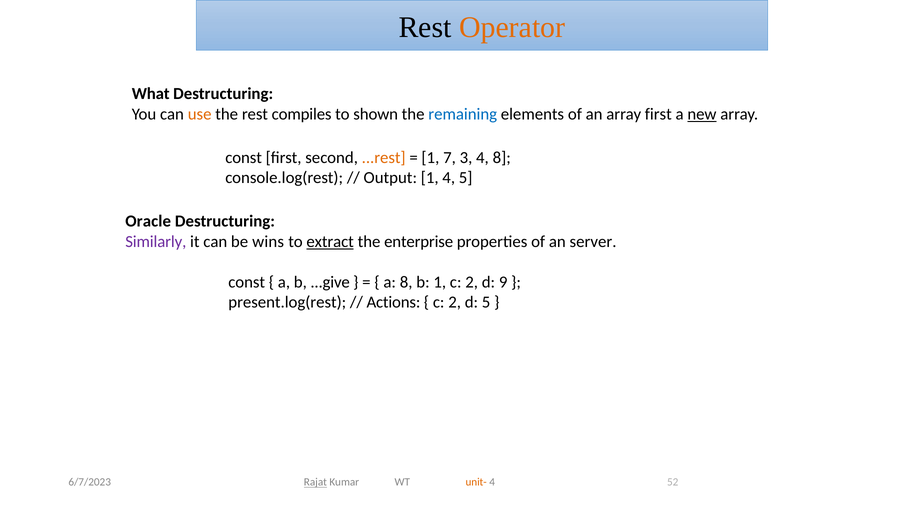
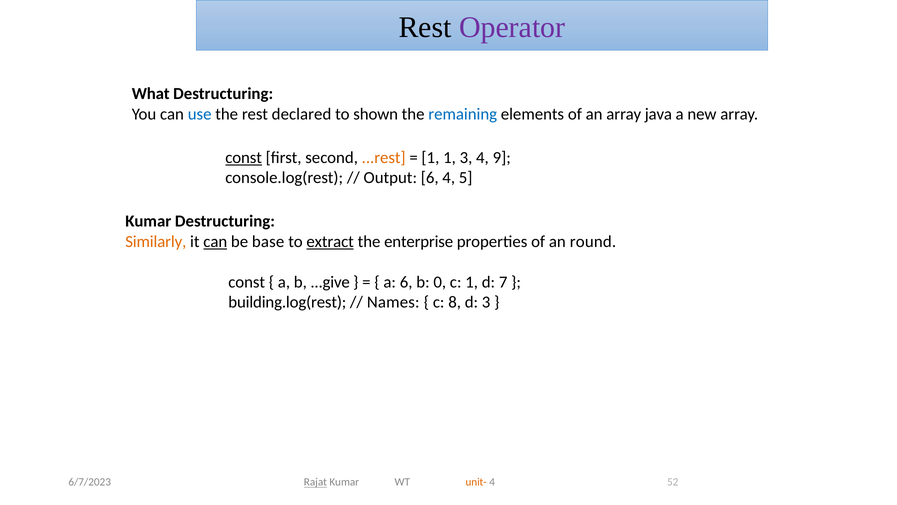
Operator colour: orange -> purple
use colour: orange -> blue
compiles: compiles -> declared
array first: first -> java
new underline: present -> none
const at (244, 158) underline: none -> present
1 7: 7 -> 1
4 8: 8 -> 9
Output 1: 1 -> 6
Oracle at (148, 221): Oracle -> Kumar
Similarly colour: purple -> orange
can at (215, 241) underline: none -> present
wins: wins -> base
server: server -> round
a 8: 8 -> 6
b 1: 1 -> 0
2 at (472, 282): 2 -> 1
9: 9 -> 7
present.log(rest: present.log(rest -> building.log(rest
Actions: Actions -> Names
2 at (455, 302): 2 -> 8
d 5: 5 -> 3
